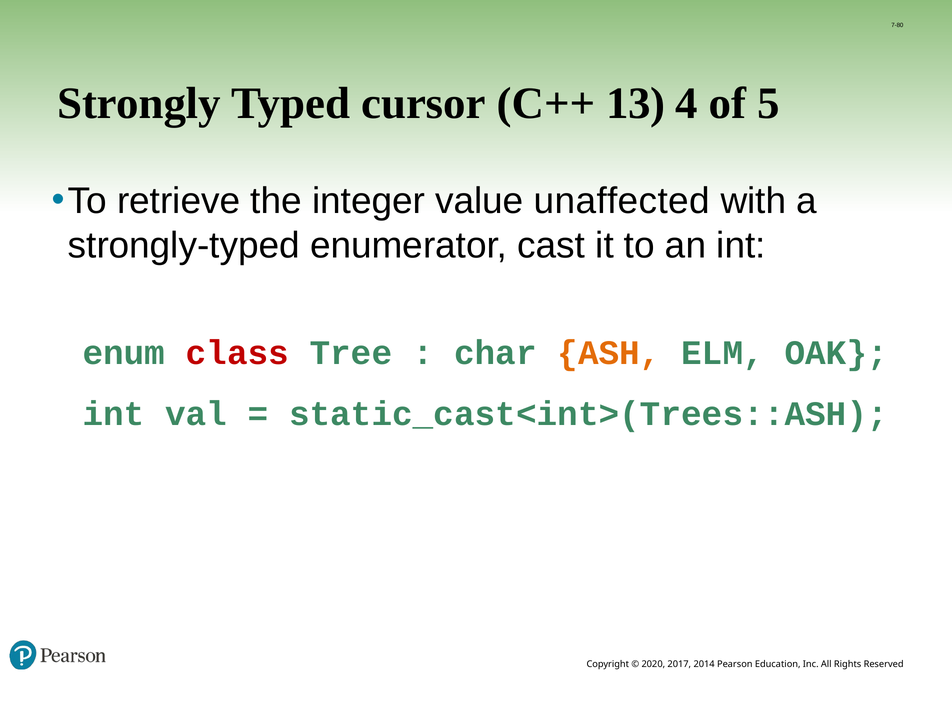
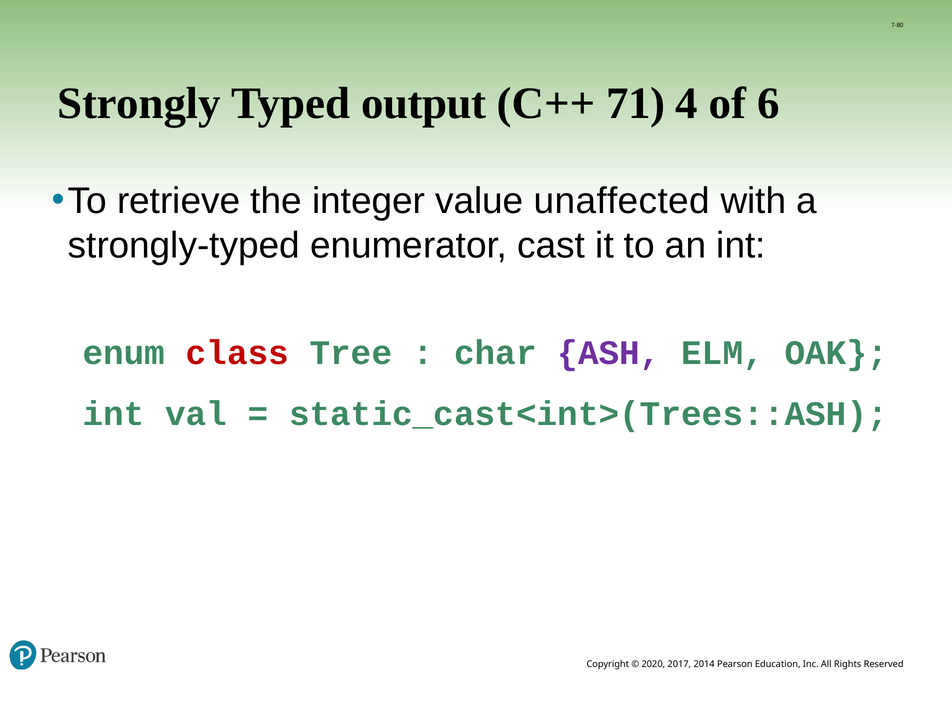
cursor: cursor -> output
13: 13 -> 71
5: 5 -> 6
ASH colour: orange -> purple
